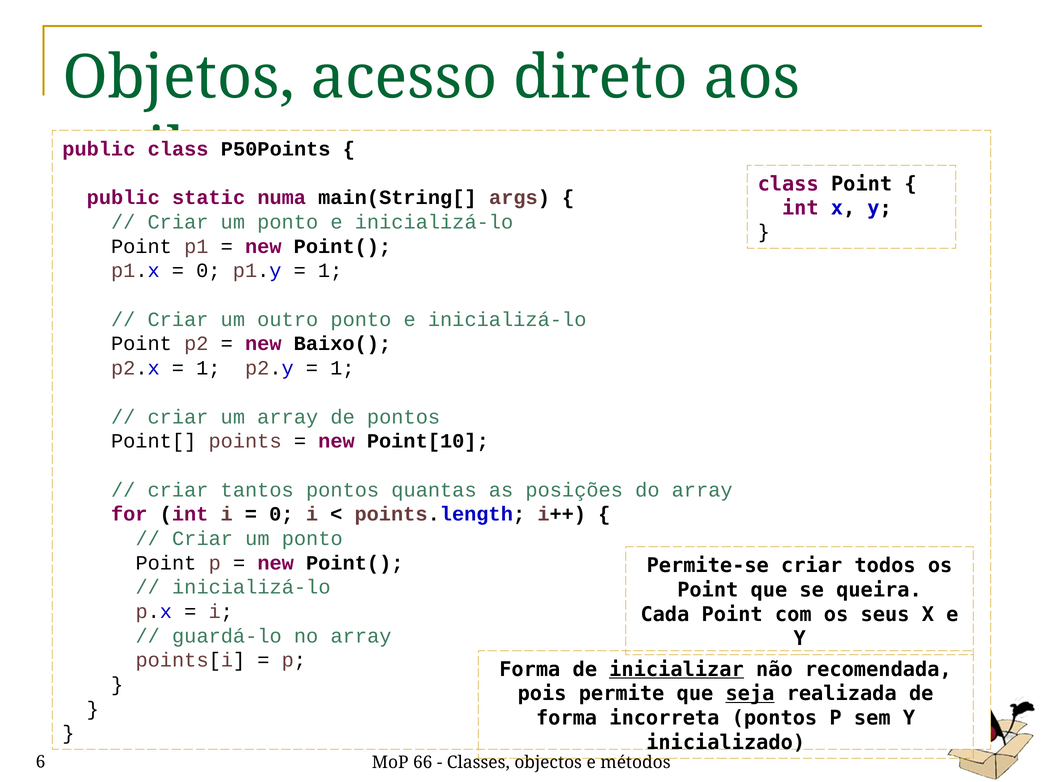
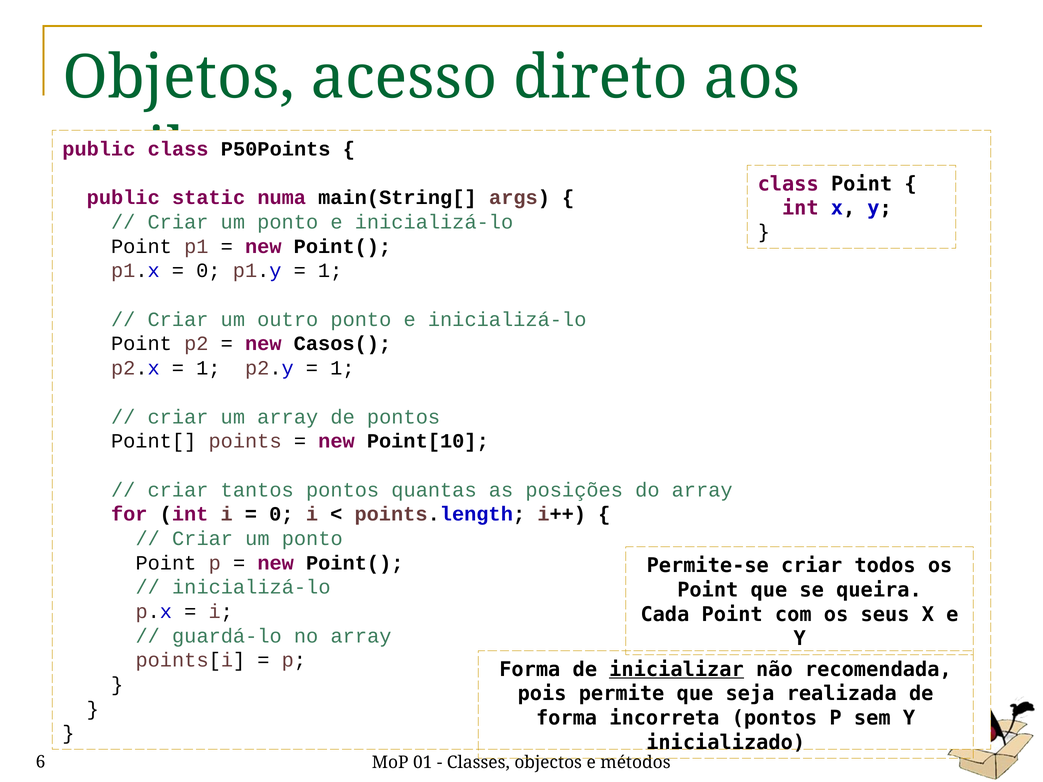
Baixo(: Baixo( -> Casos(
seja underline: present -> none
66: 66 -> 01
